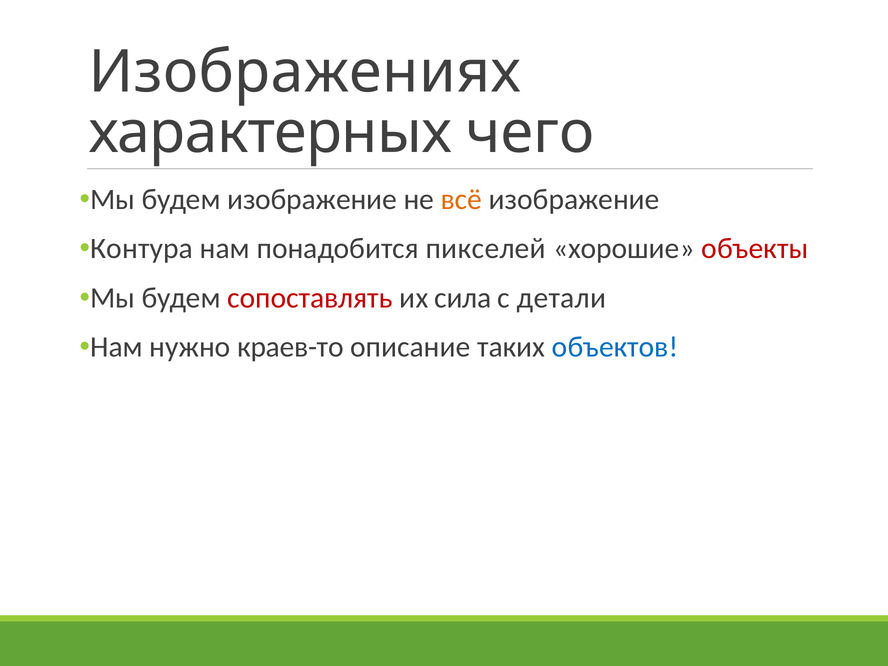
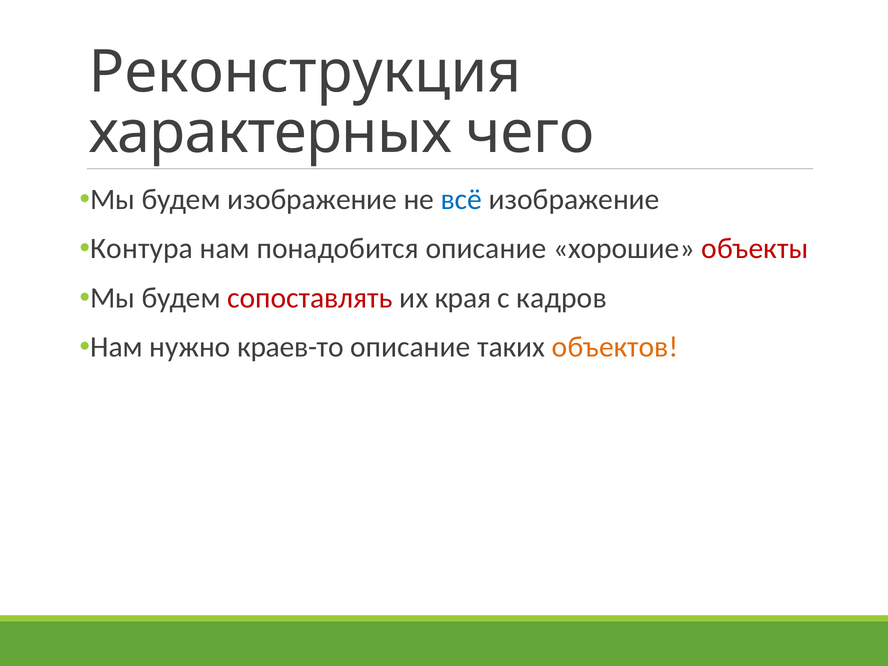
Изображениях: Изображениях -> Реконструкция
всё colour: orange -> blue
понадобится пикселей: пикселей -> описание
сила: сила -> края
детали: детали -> кадров
объектов colour: blue -> orange
